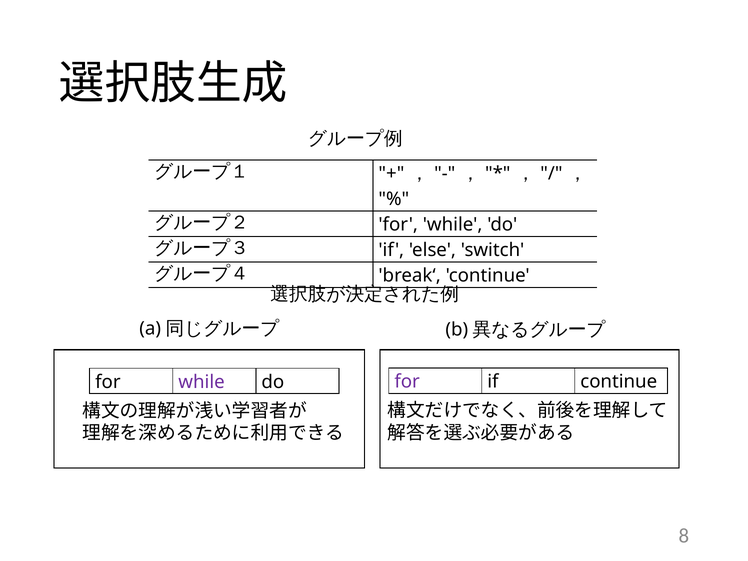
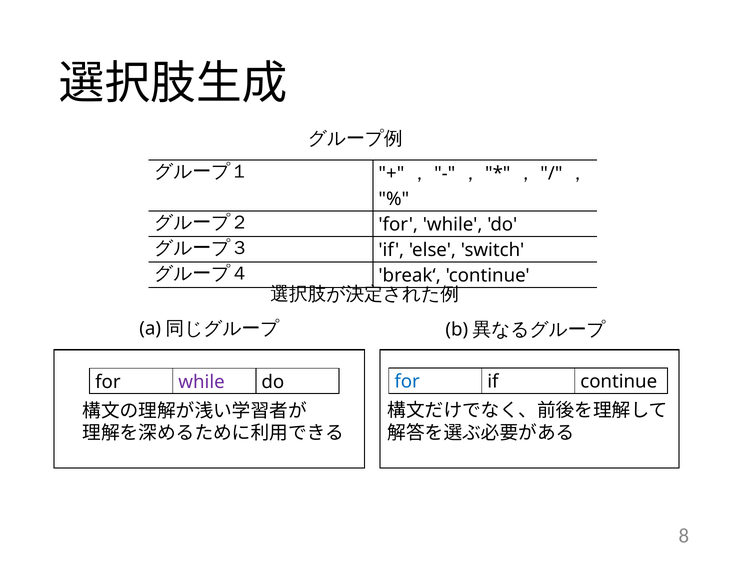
for at (407, 382) colour: purple -> blue
